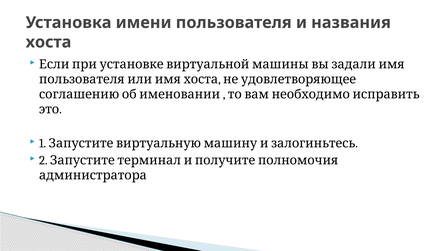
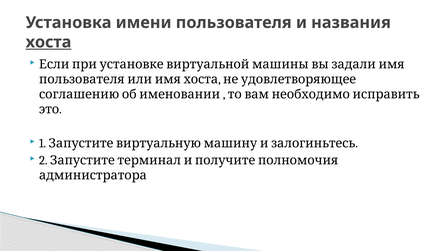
хоста underline: none -> present
